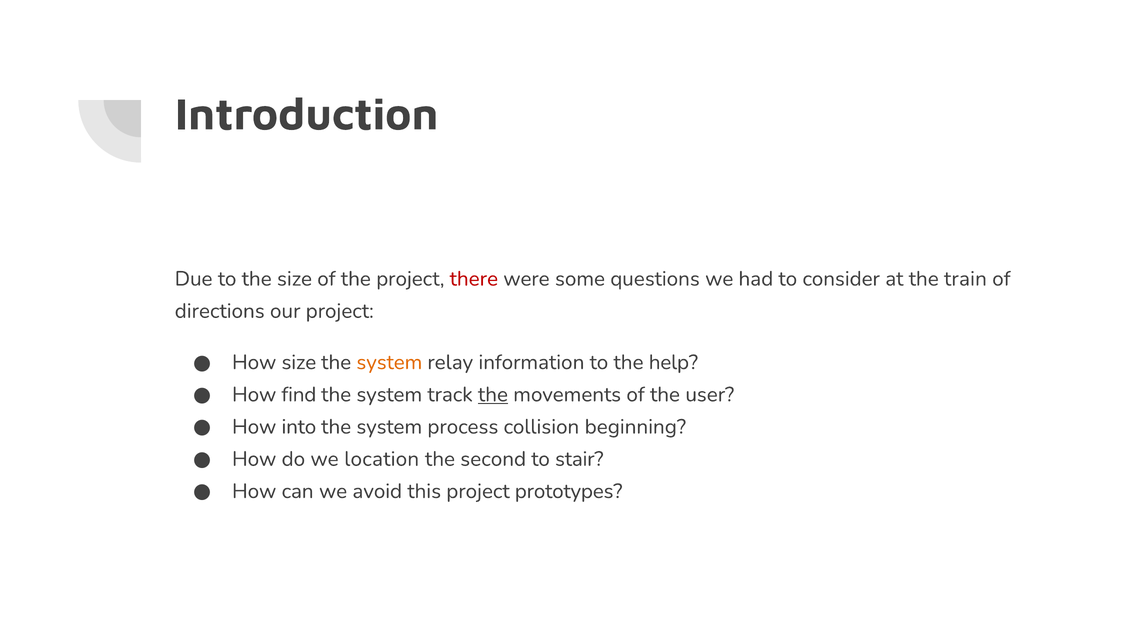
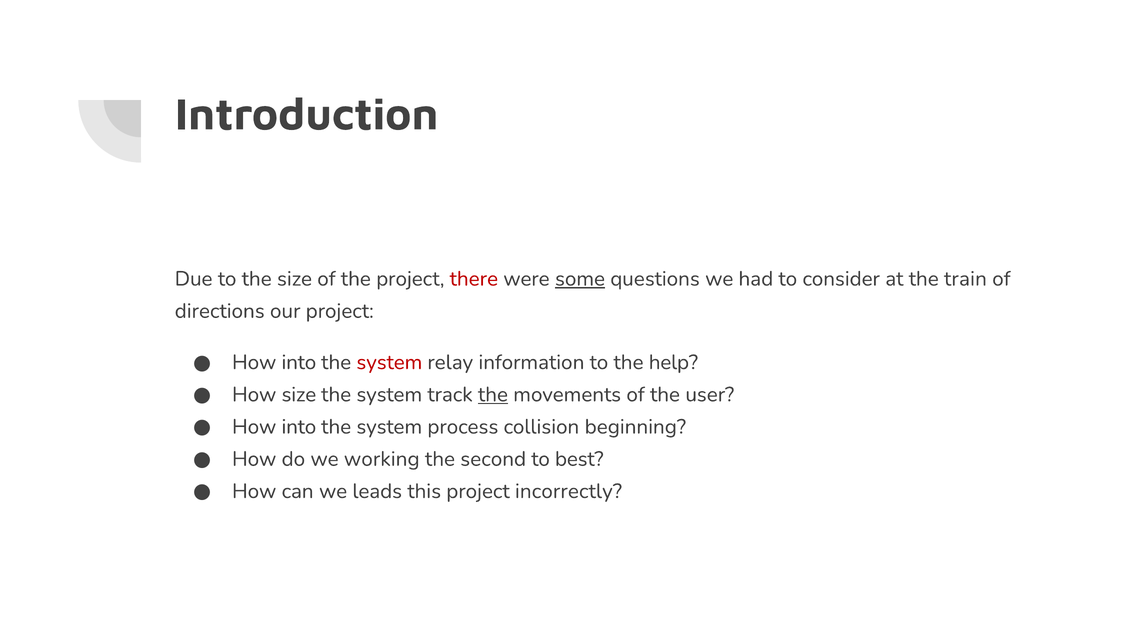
some underline: none -> present
size at (299, 362): size -> into
system at (389, 362) colour: orange -> red
How find: find -> size
location: location -> working
stair: stair -> best
avoid: avoid -> leads
prototypes: prototypes -> incorrectly
